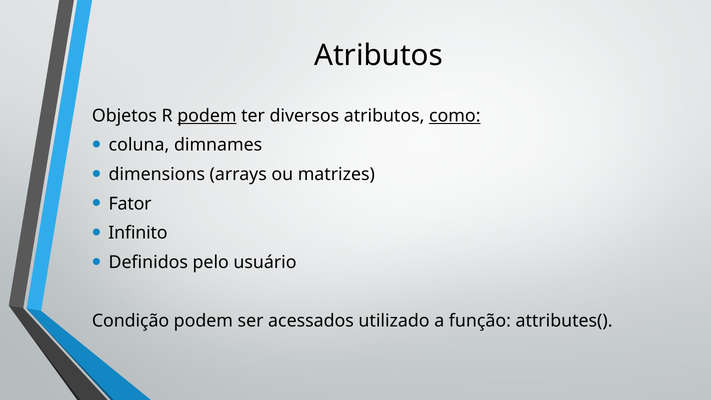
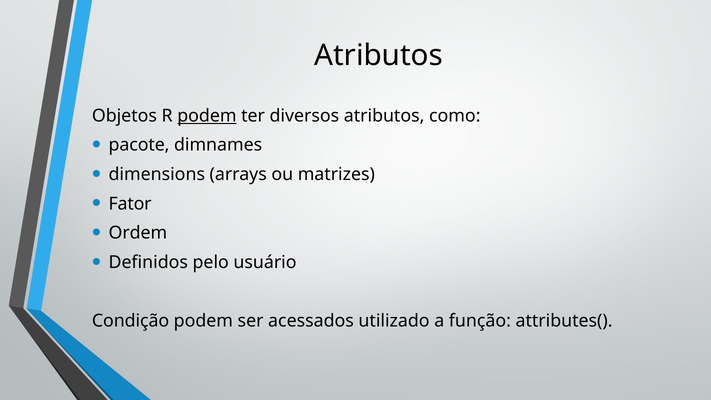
como underline: present -> none
coluna: coluna -> pacote
Infinito: Infinito -> Ordem
